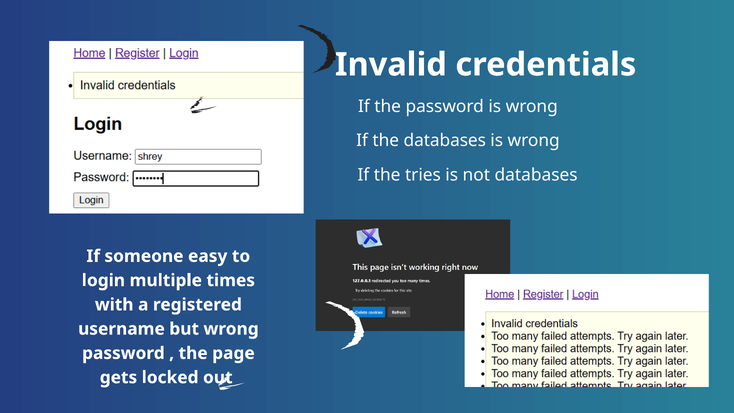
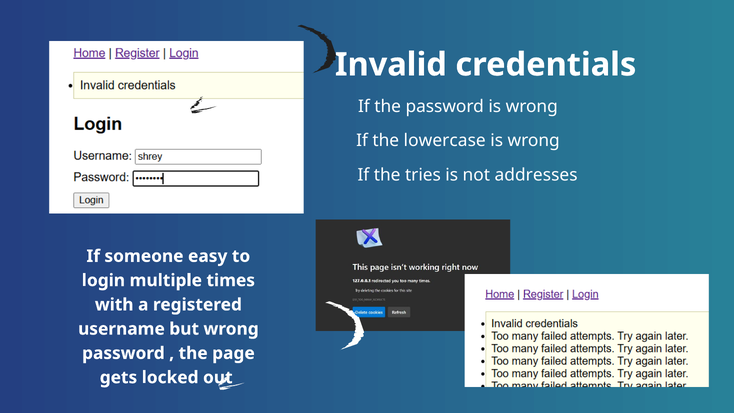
the databases: databases -> lowercase
not databases: databases -> addresses
